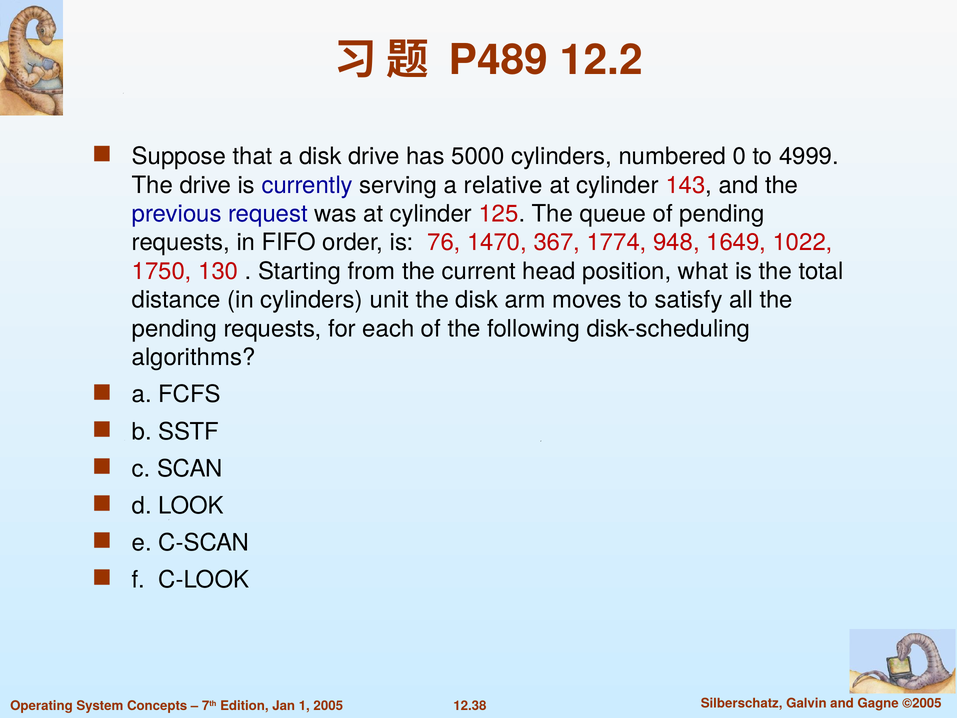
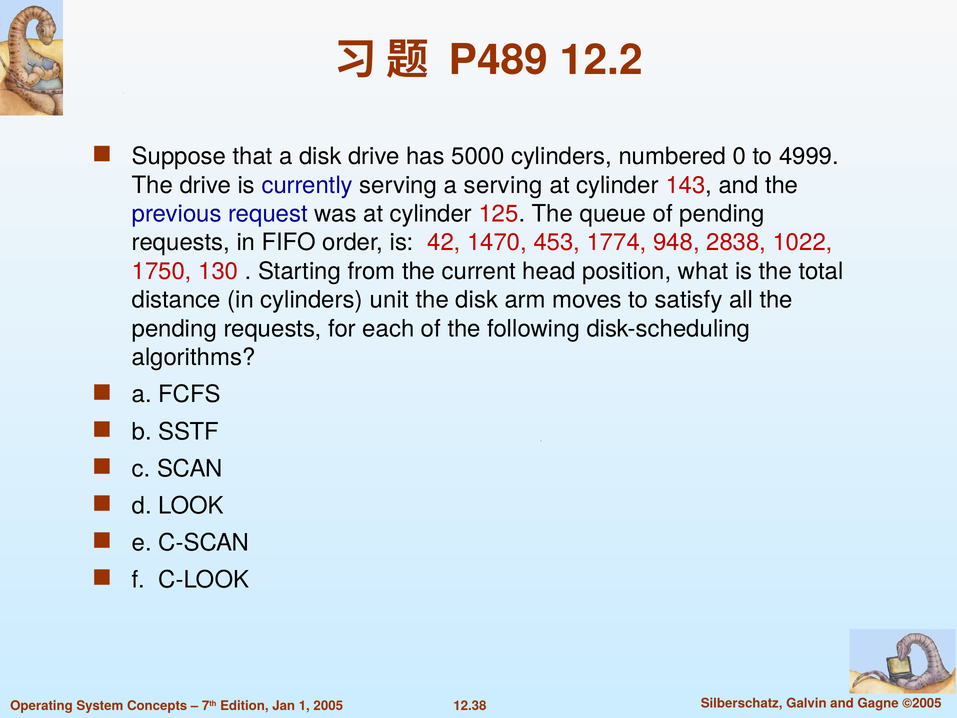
a relative: relative -> serving
76: 76 -> 42
367: 367 -> 453
1649: 1649 -> 2838
